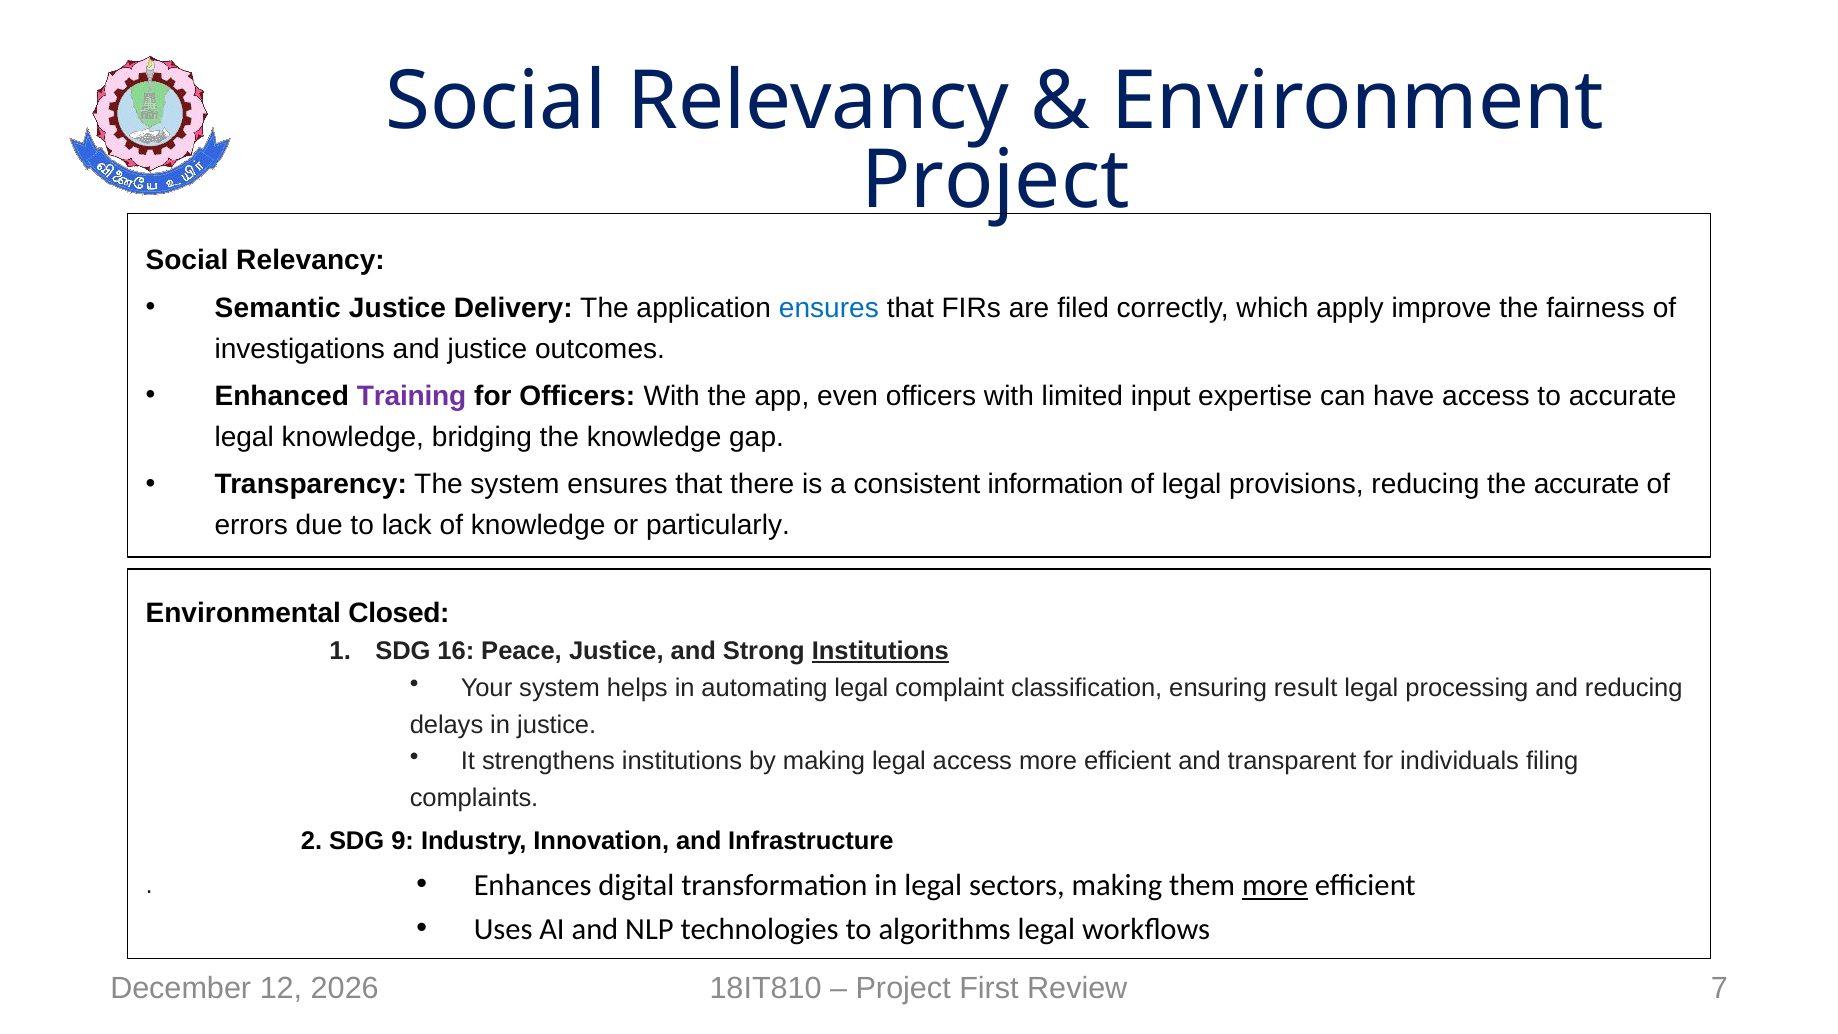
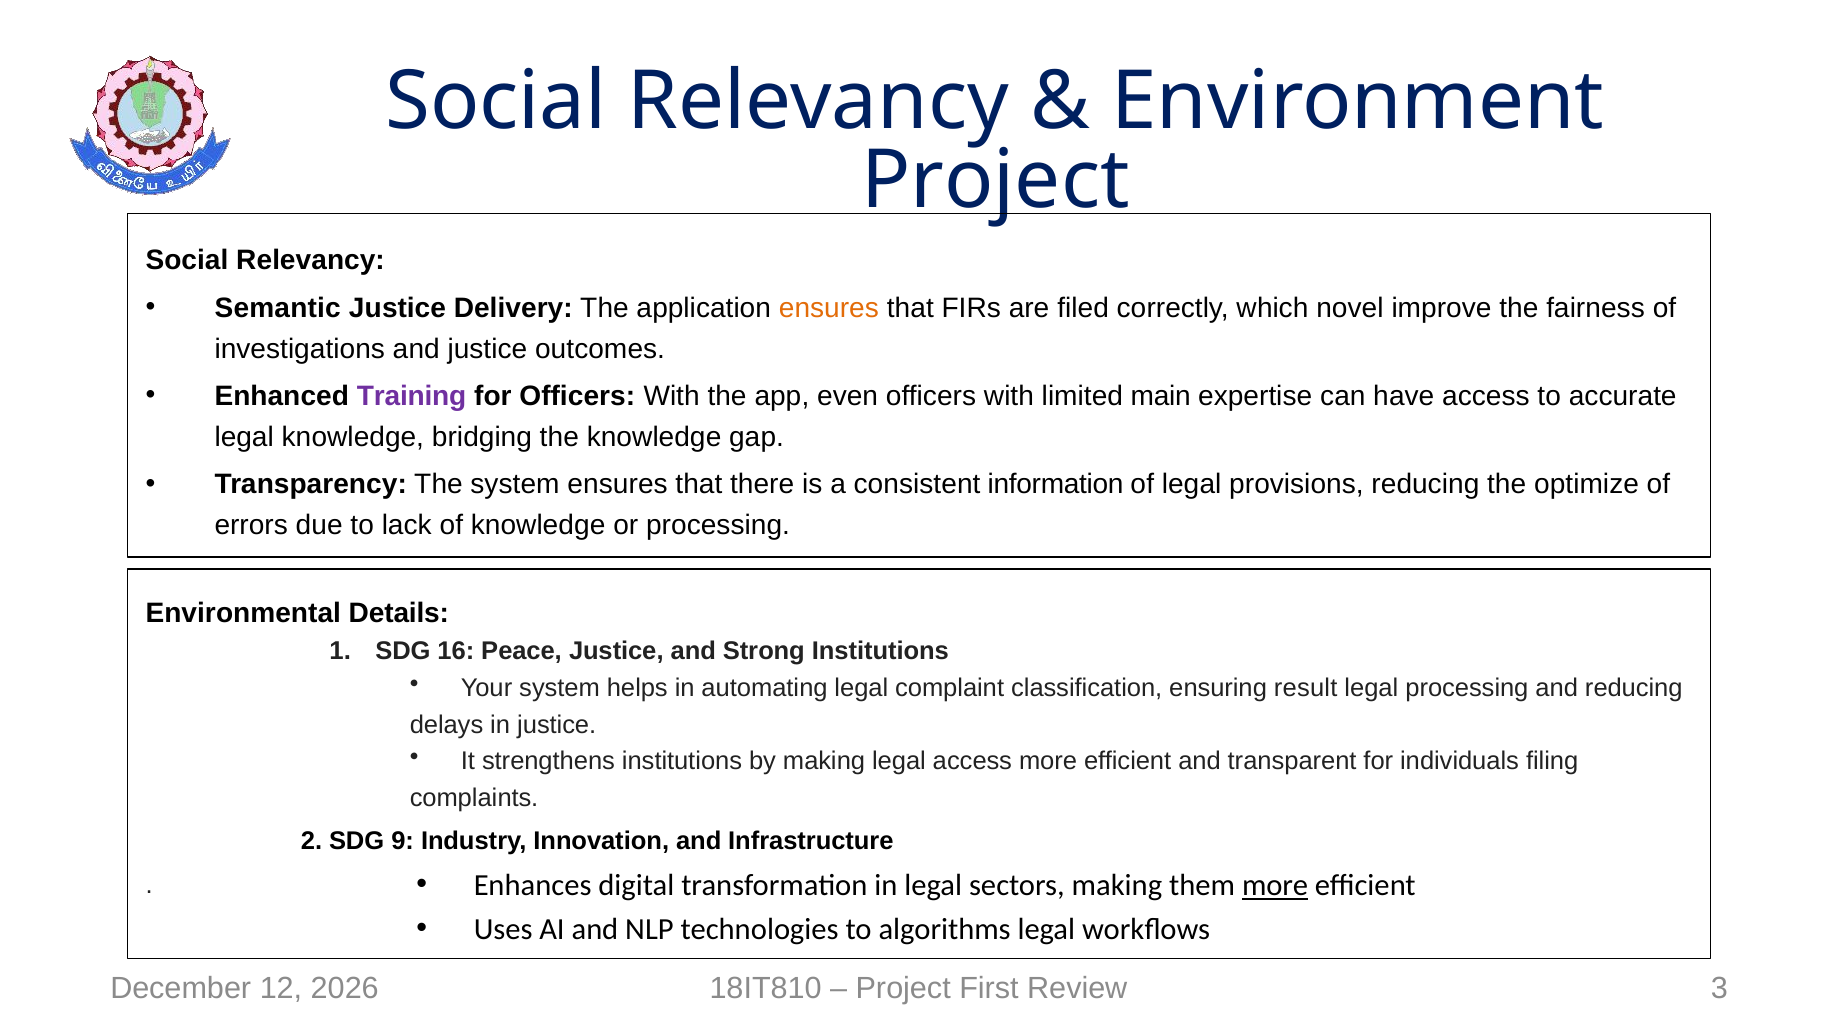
ensures at (829, 308) colour: blue -> orange
apply: apply -> novel
input: input -> main
the accurate: accurate -> optimize
or particularly: particularly -> processing
Closed: Closed -> Details
Institutions at (880, 651) underline: present -> none
7: 7 -> 3
